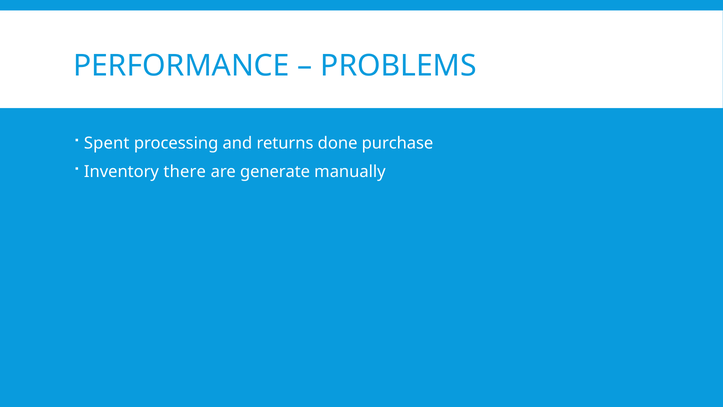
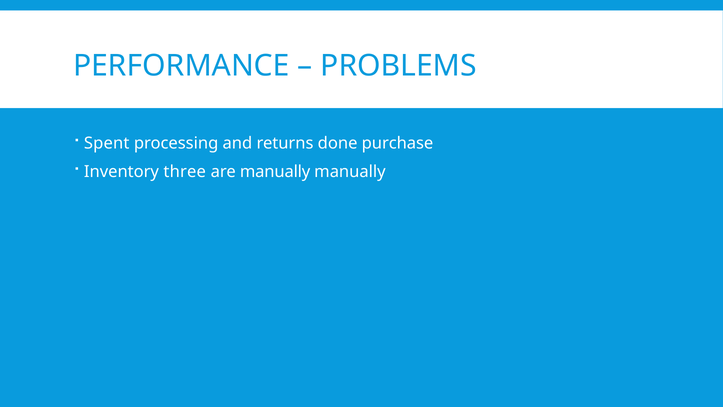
there: there -> three
are generate: generate -> manually
